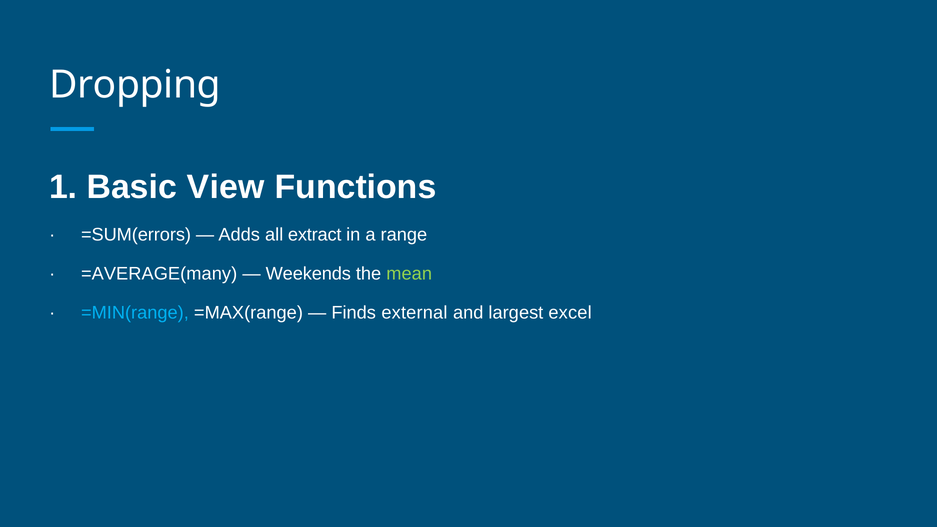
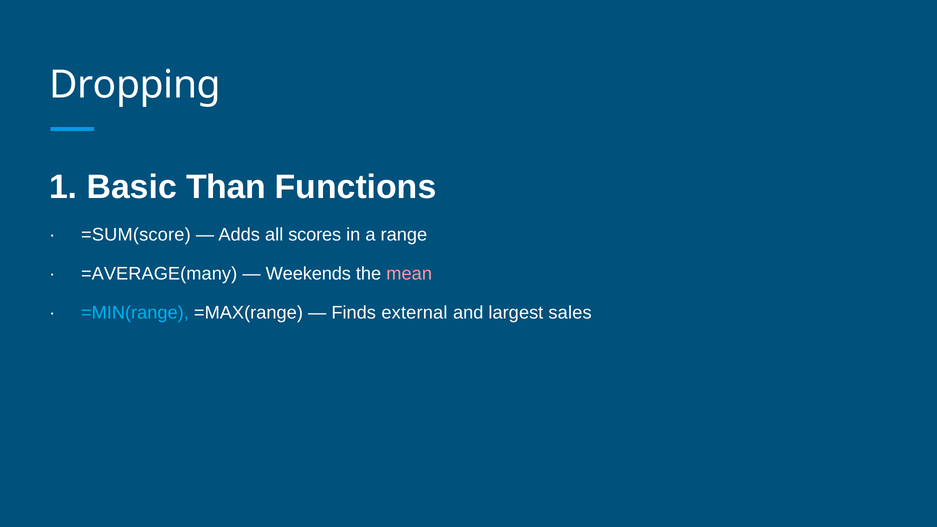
View: View -> Than
=SUM(errors: =SUM(errors -> =SUM(score
extract: extract -> scores
mean colour: light green -> pink
excel: excel -> sales
